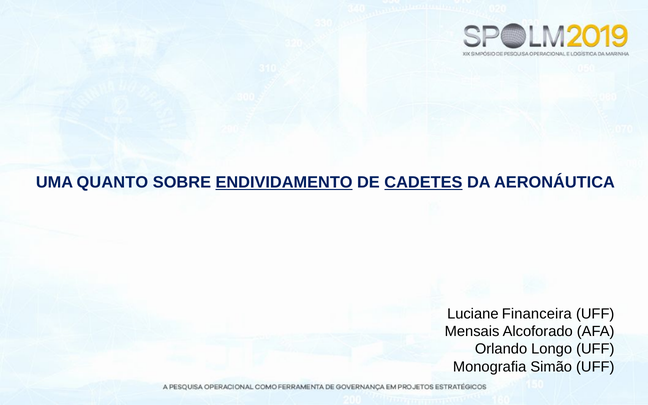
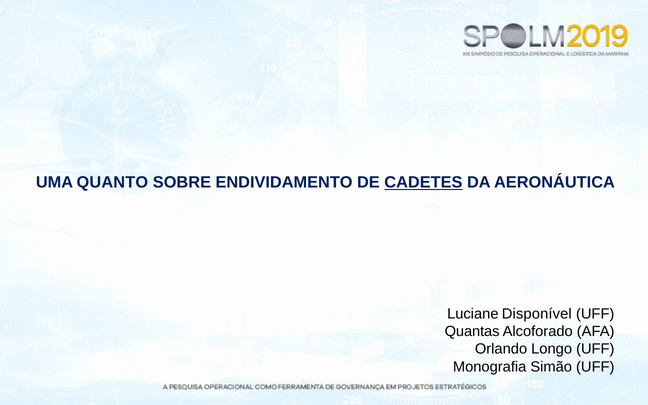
ENDIVIDAMENTO underline: present -> none
Financeira: Financeira -> Disponível
Mensais: Mensais -> Quantas
